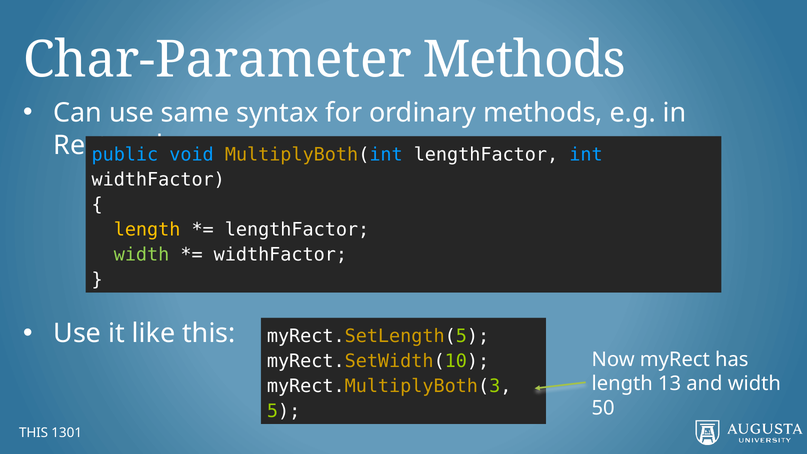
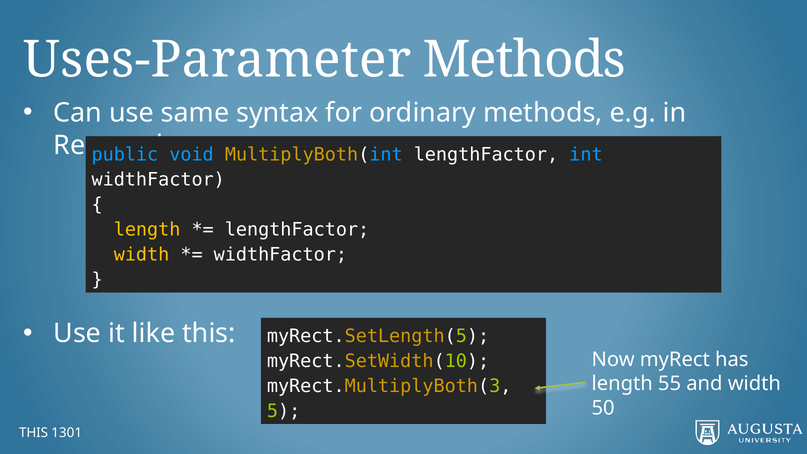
Char-Parameter: Char-Parameter -> Uses-Parameter
width at (142, 255) colour: light green -> yellow
13: 13 -> 55
